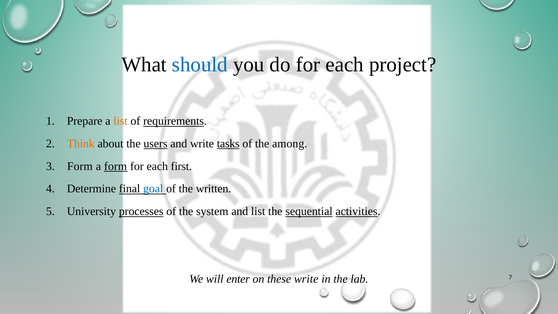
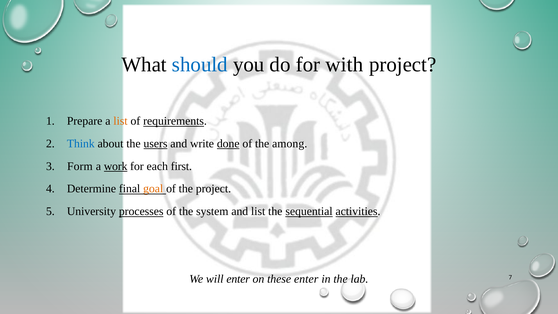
do for each: each -> with
Think colour: orange -> blue
tasks: tasks -> done
a form: form -> work
goal colour: blue -> orange
the written: written -> project
these write: write -> enter
